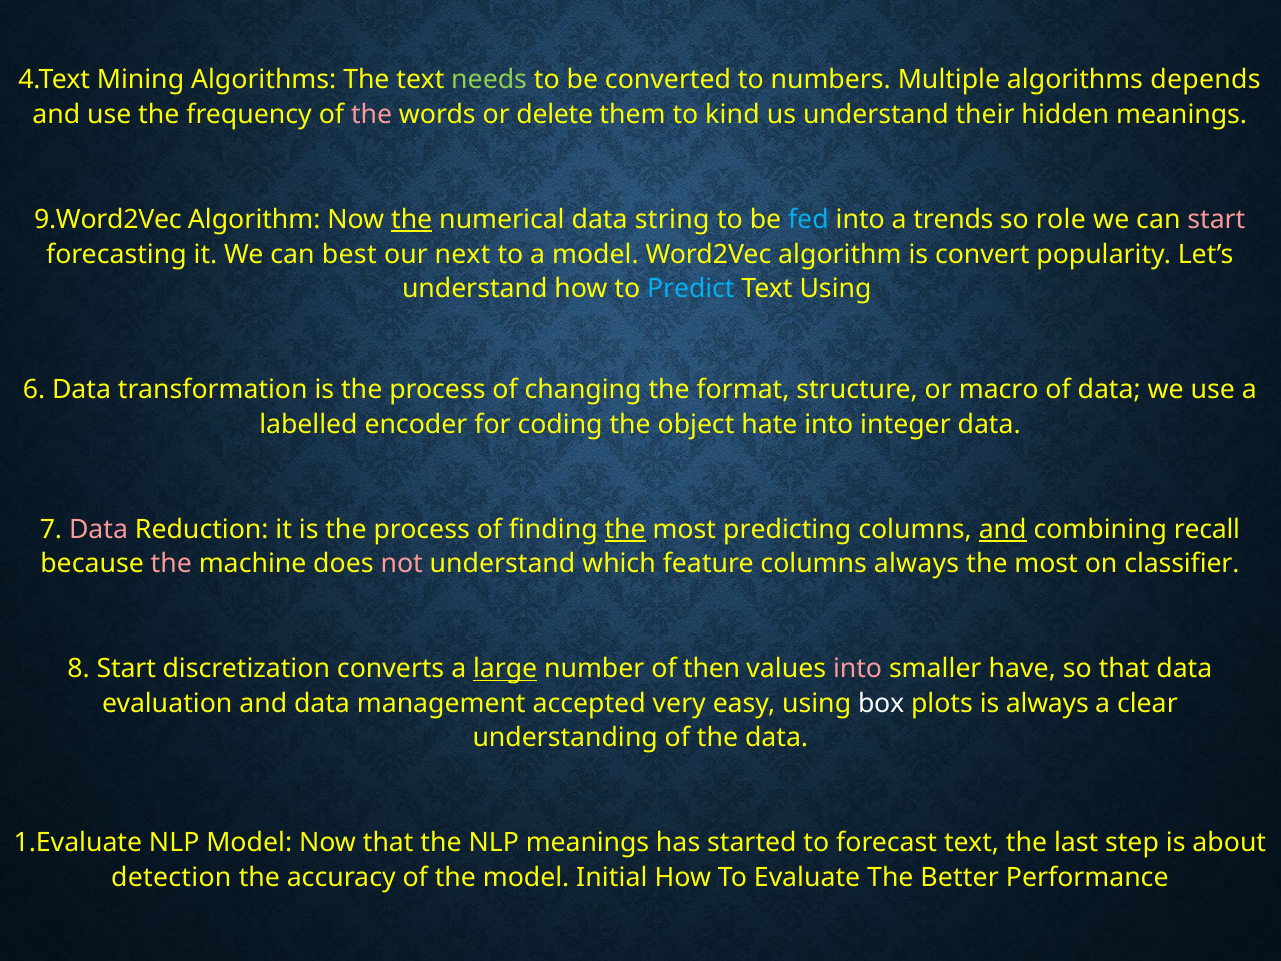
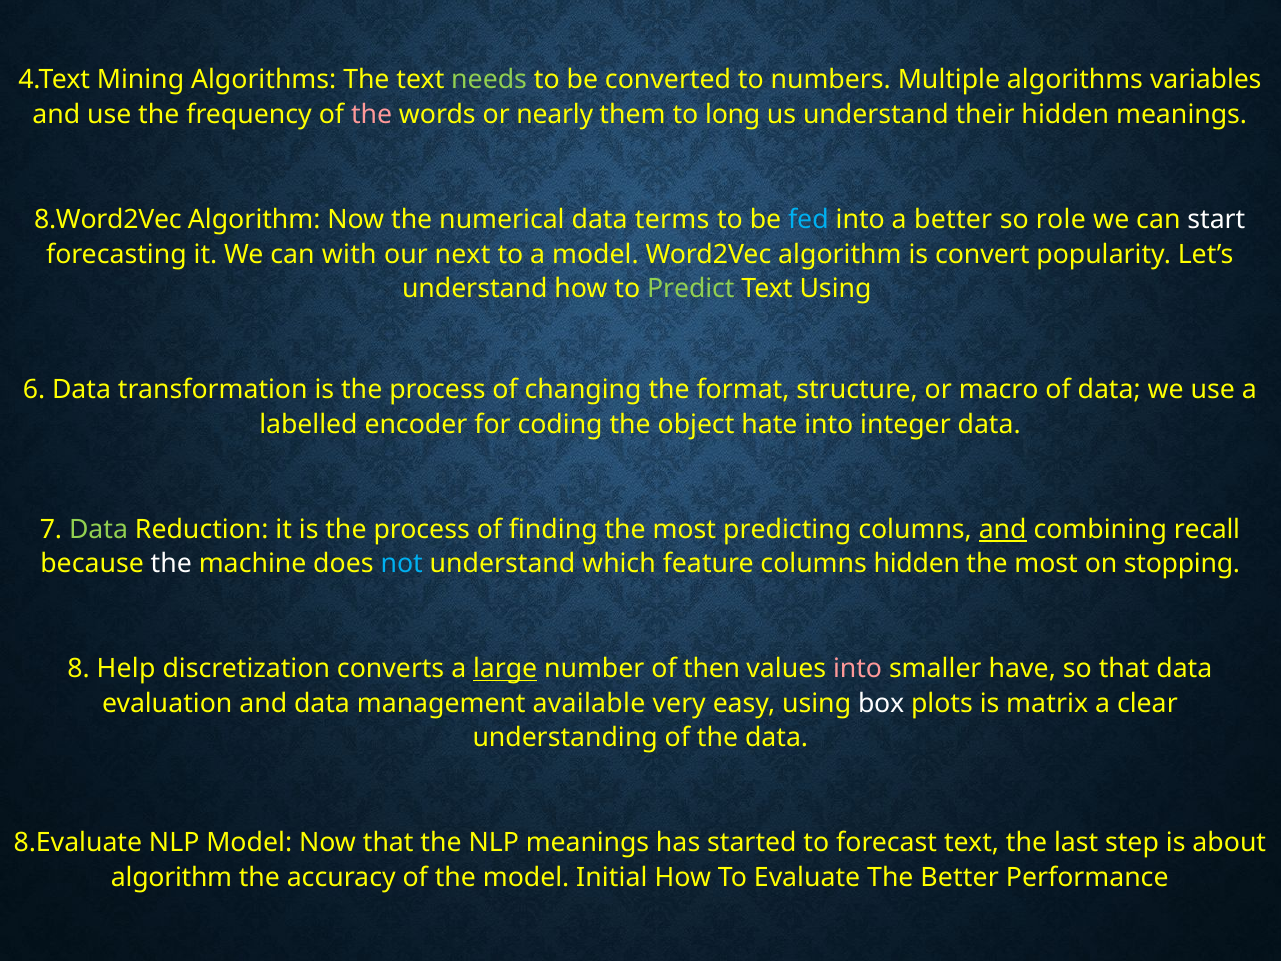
depends: depends -> variables
delete: delete -> nearly
kind: kind -> long
9.Word2Vec: 9.Word2Vec -> 8.Word2Vec
the at (412, 220) underline: present -> none
string: string -> terms
a trends: trends -> better
start at (1216, 220) colour: pink -> white
best: best -> with
Predict colour: light blue -> light green
Data at (99, 529) colour: pink -> light green
the at (625, 529) underline: present -> none
the at (171, 564) colour: pink -> white
not colour: pink -> light blue
columns always: always -> hidden
classifier: classifier -> stopping
8 Start: Start -> Help
accepted: accepted -> available
is always: always -> matrix
1.Evaluate: 1.Evaluate -> 8.Evaluate
detection at (171, 877): detection -> algorithm
